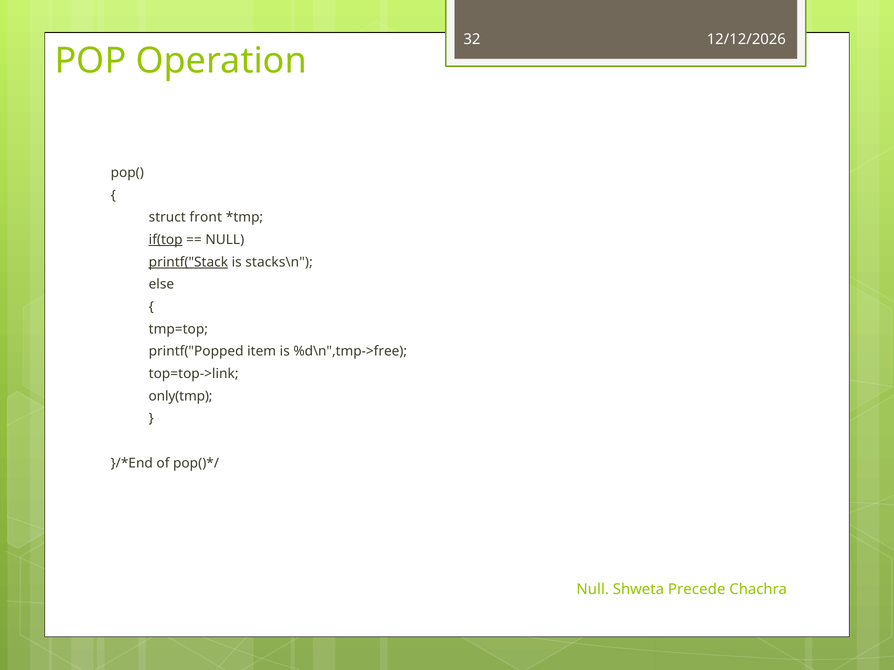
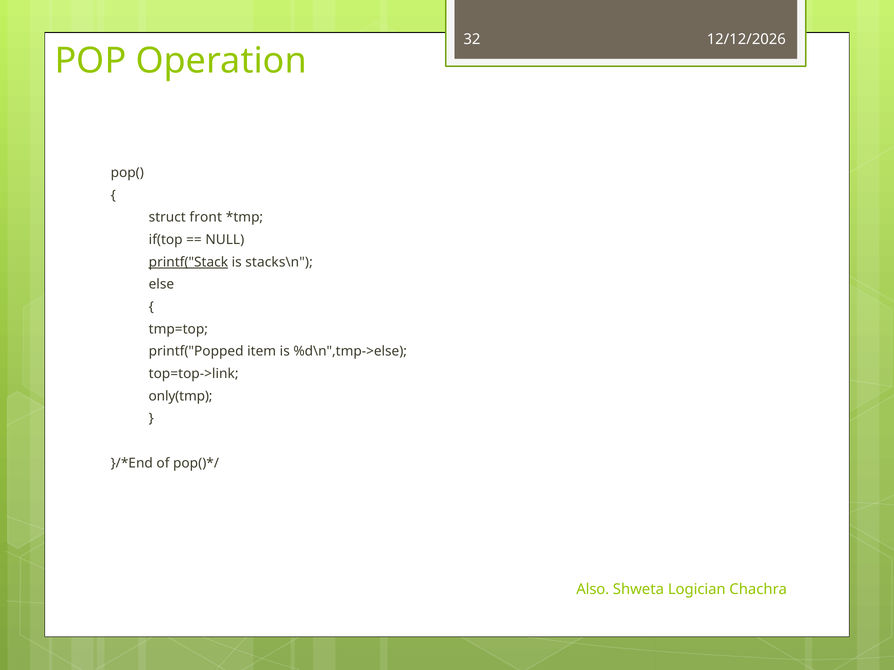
if(top underline: present -> none
%d\n",tmp->free: %d\n",tmp->free -> %d\n",tmp->else
Null at (593, 590): Null -> Also
Precede: Precede -> Logician
